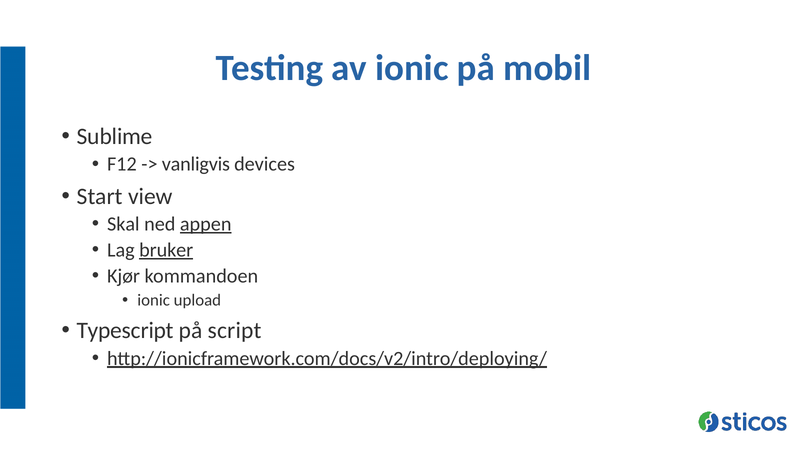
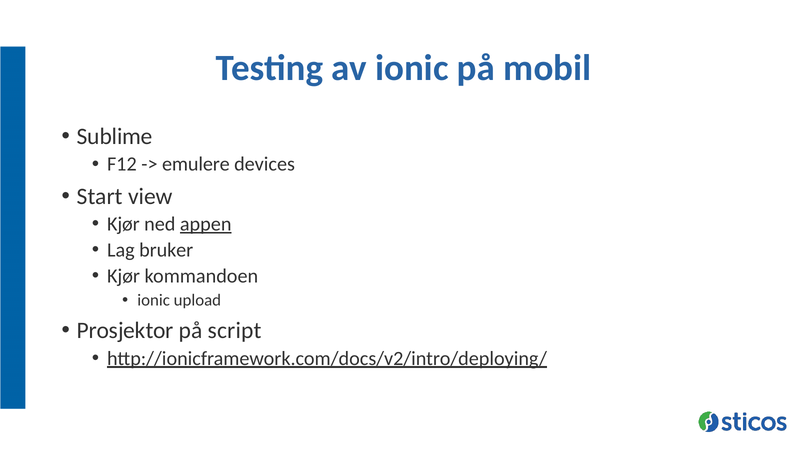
vanligvis: vanligvis -> emulere
Skal at (123, 224): Skal -> Kjør
bruker underline: present -> none
Typescript: Typescript -> Prosjektor
